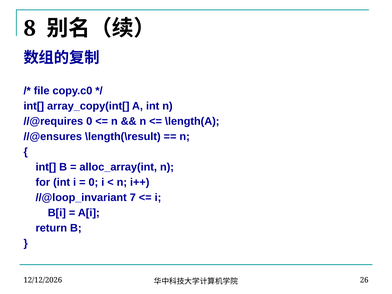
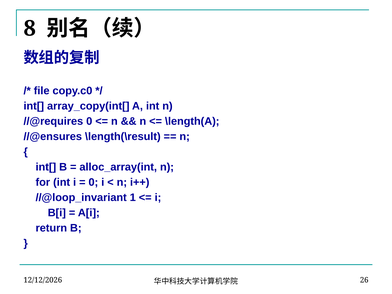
7: 7 -> 1
